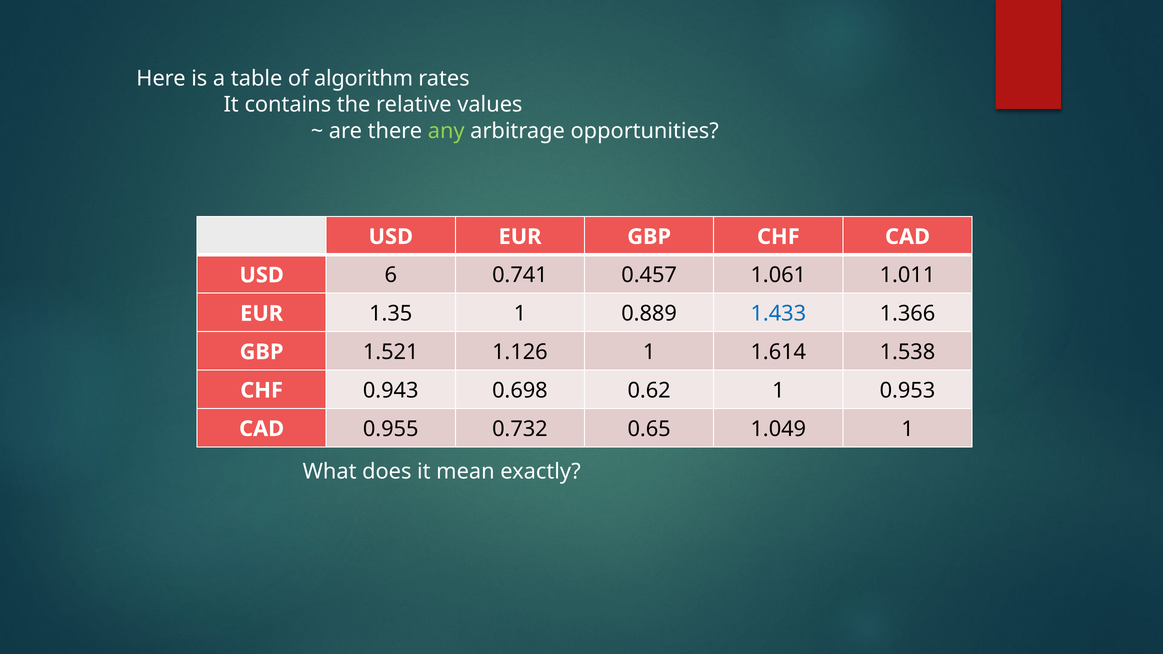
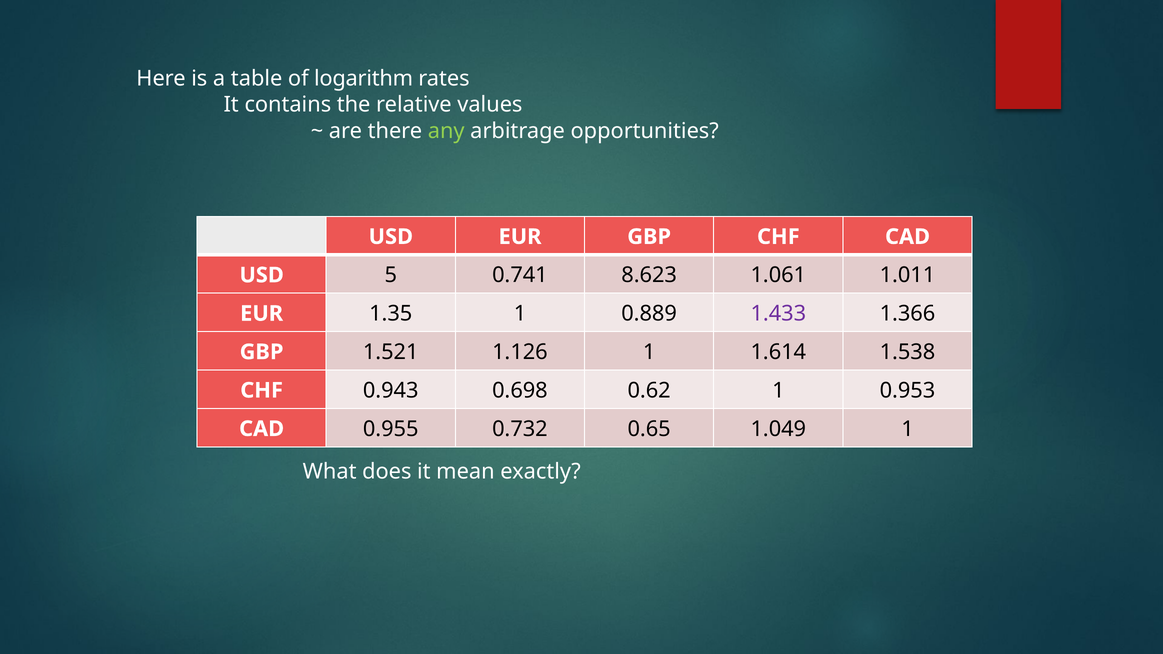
algorithm: algorithm -> logarithm
6: 6 -> 5
0.457: 0.457 -> 8.623
1.433 colour: blue -> purple
